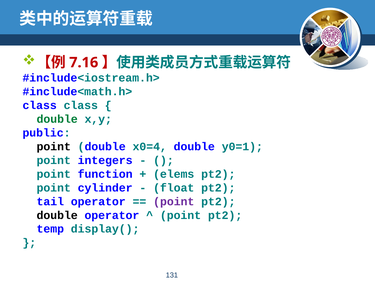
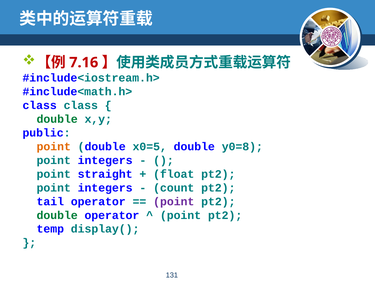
point at (54, 147) colour: black -> orange
x0=4: x0=4 -> x0=5
y0=1: y0=1 -> y0=8
function: function -> straight
elems: elems -> float
cylinder at (105, 188): cylinder -> integers
float: float -> count
double at (57, 215) colour: black -> green
